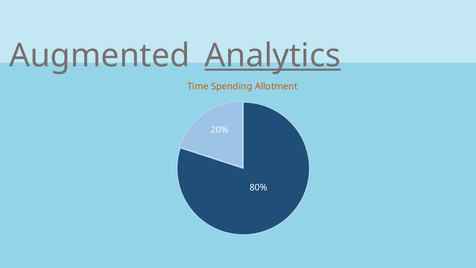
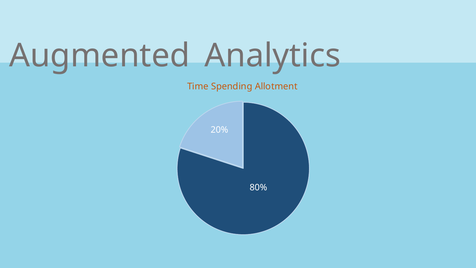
Analytics underline: present -> none
